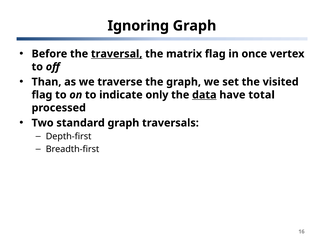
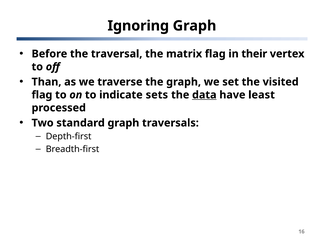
traversal underline: present -> none
once: once -> their
only: only -> sets
total: total -> least
